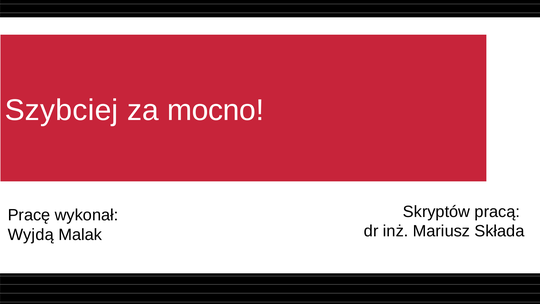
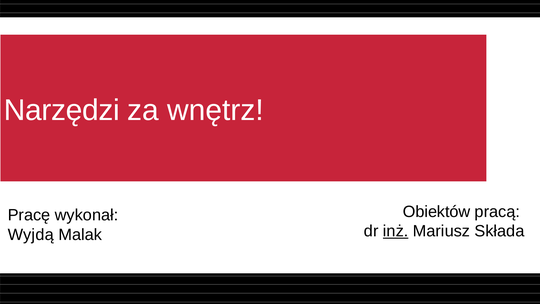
Szybciej: Szybciej -> Narzędzi
mocno: mocno -> wnętrz
Skryptów: Skryptów -> Obiektów
inż underline: none -> present
